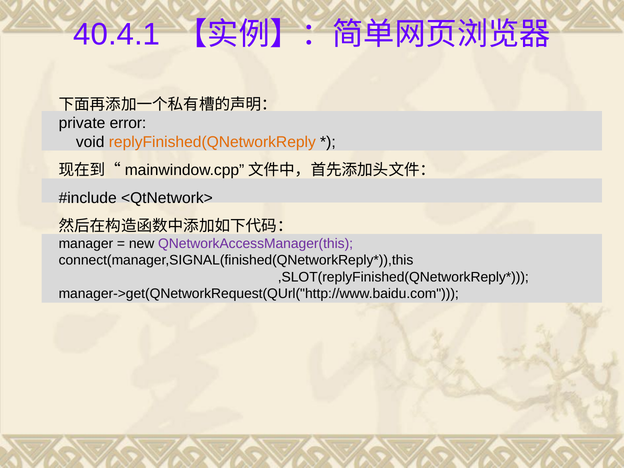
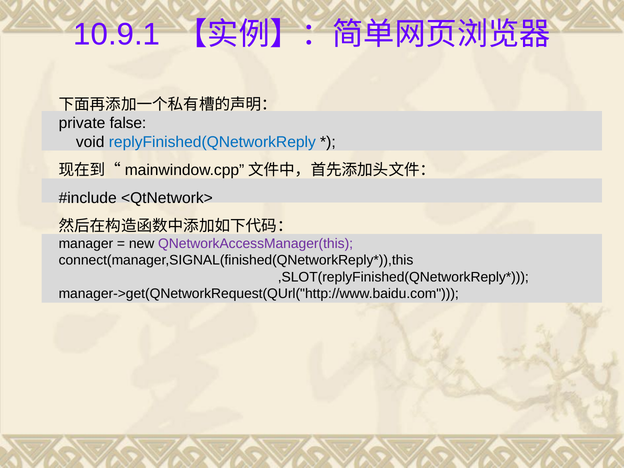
40.4.1: 40.4.1 -> 10.9.1
error: error -> false
replyFinished(QNetworkReply colour: orange -> blue
